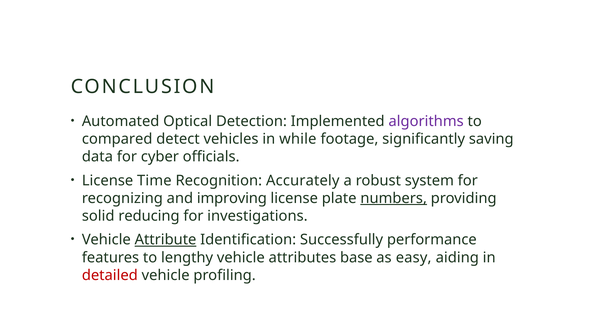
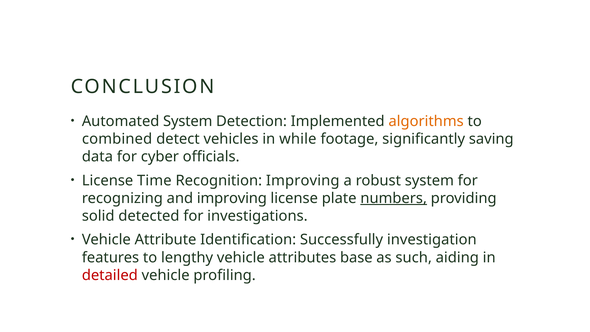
Automated Optical: Optical -> System
algorithms colour: purple -> orange
compared: compared -> combined
Recognition Accurately: Accurately -> Improving
reducing: reducing -> detected
Attribute underline: present -> none
performance: performance -> investigation
easy: easy -> such
